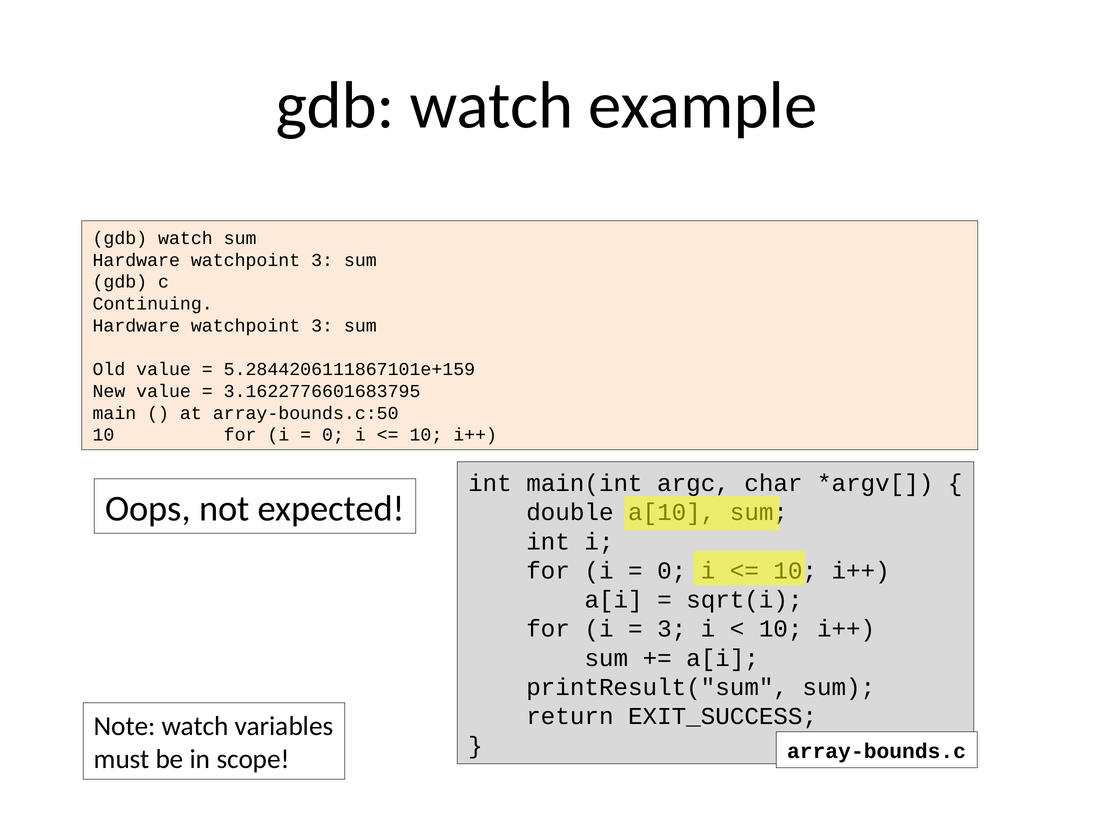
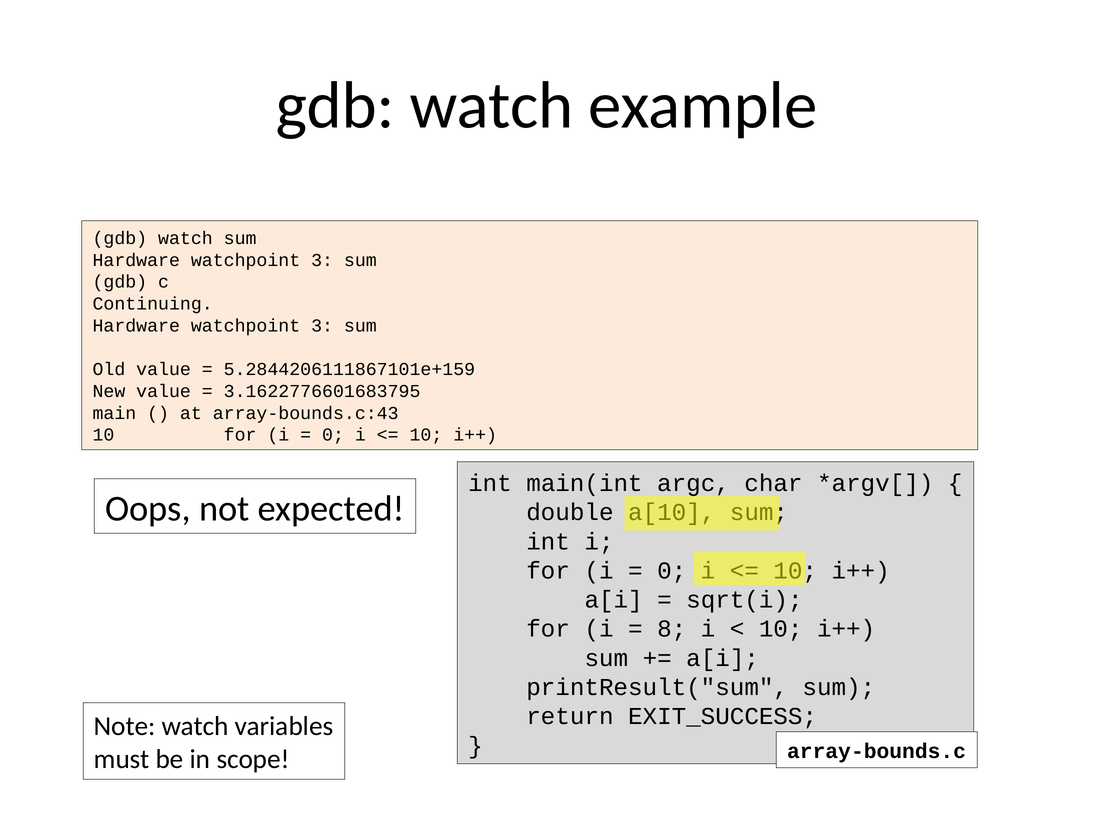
array-bounds.c:50: array-bounds.c:50 -> array-bounds.c:43
3 at (672, 629): 3 -> 8
